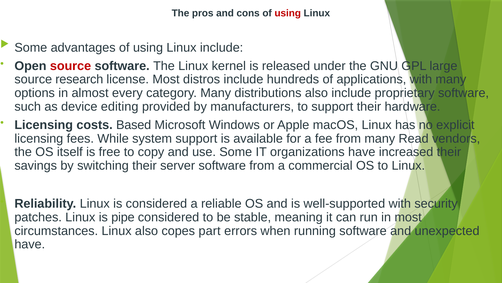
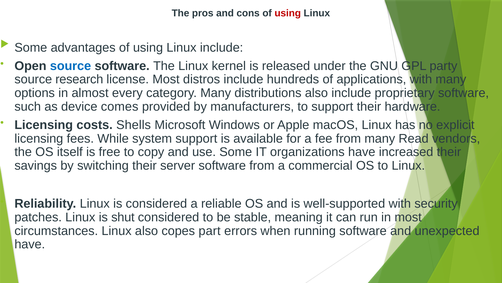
source at (71, 66) colour: red -> blue
large: large -> party
editing: editing -> comes
Based: Based -> Shells
pipe: pipe -> shut
